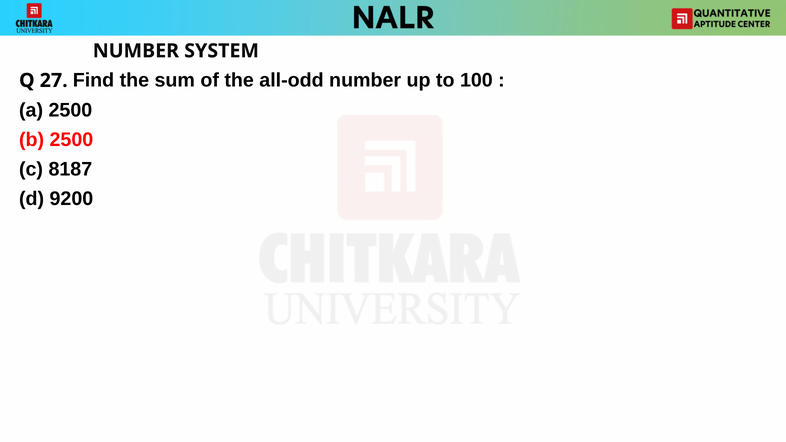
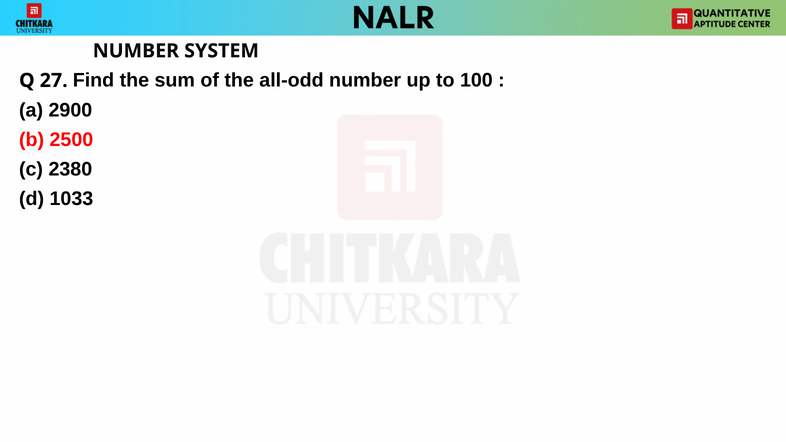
2500 at (70, 110): 2500 -> 2900
8187: 8187 -> 2380
9200: 9200 -> 1033
